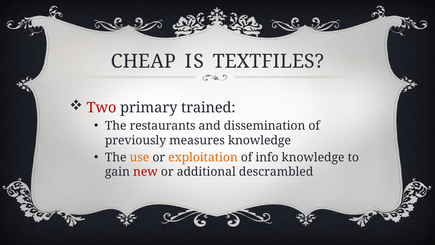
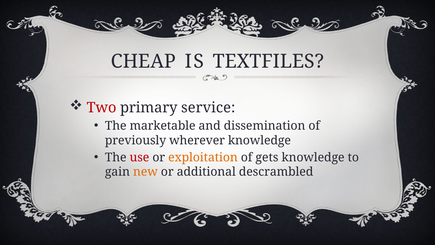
trained: trained -> service
restaurants: restaurants -> marketable
measures: measures -> wherever
use colour: orange -> red
info: info -> gets
new colour: red -> orange
